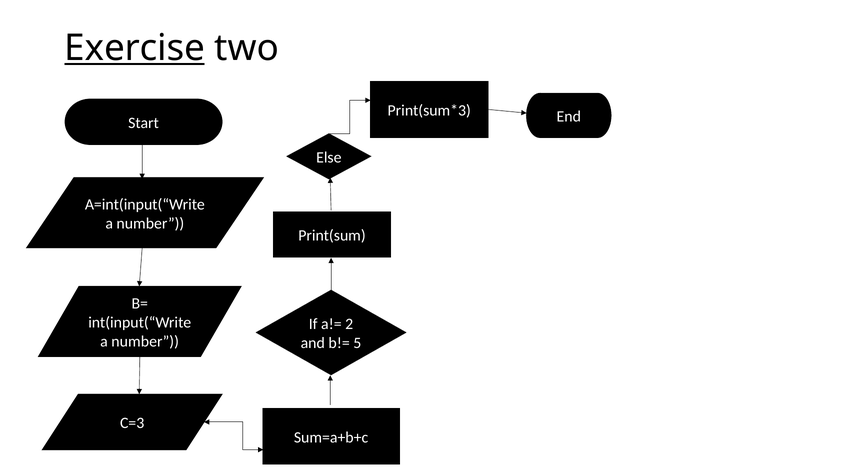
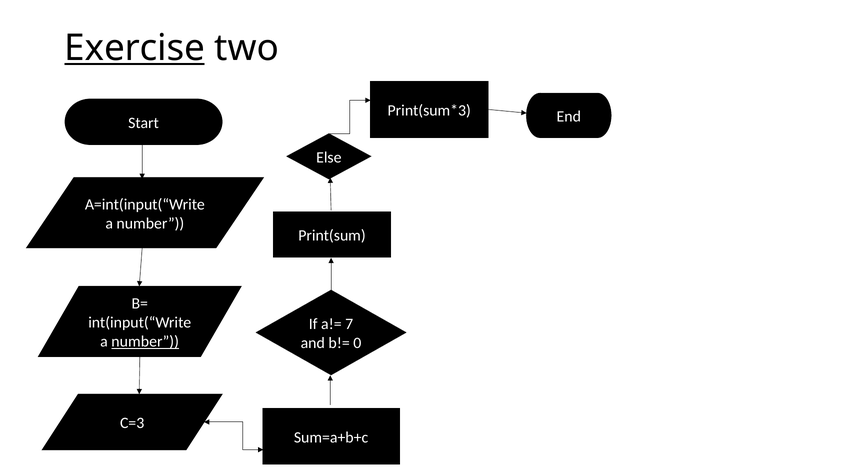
2: 2 -> 7
number at (145, 341) underline: none -> present
5: 5 -> 0
